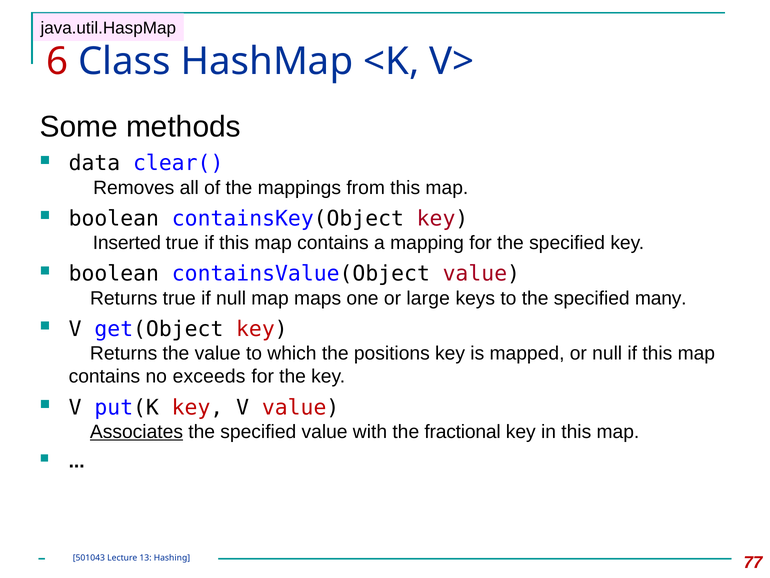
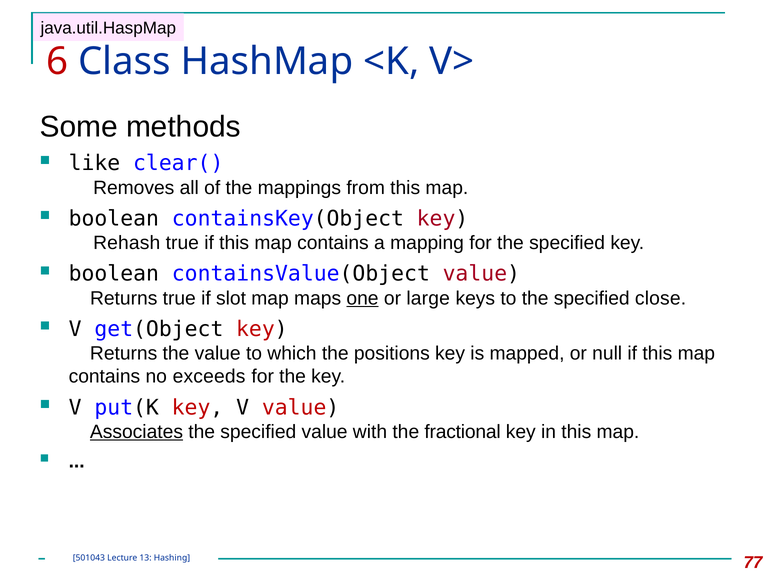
data: data -> like
Inserted: Inserted -> Rehash
if null: null -> slot
one underline: none -> present
many: many -> close
